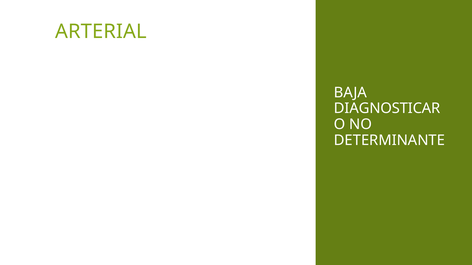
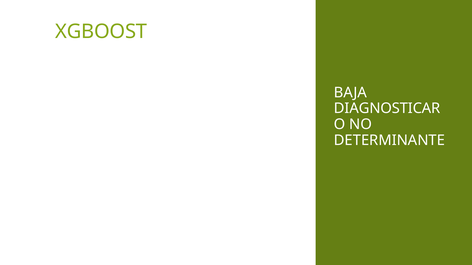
ARTERIAL: ARTERIAL -> XGBOOST
